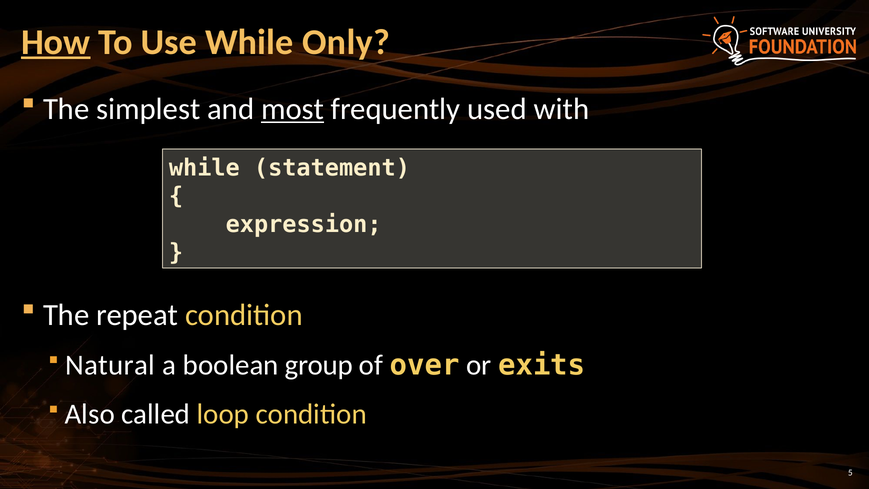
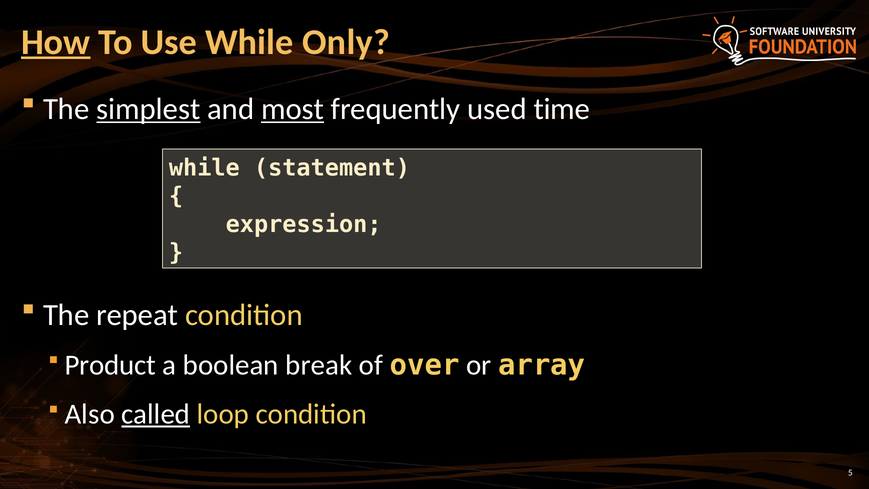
simplest underline: none -> present
with: with -> time
Natural: Natural -> Product
group: group -> break
exits: exits -> array
called underline: none -> present
